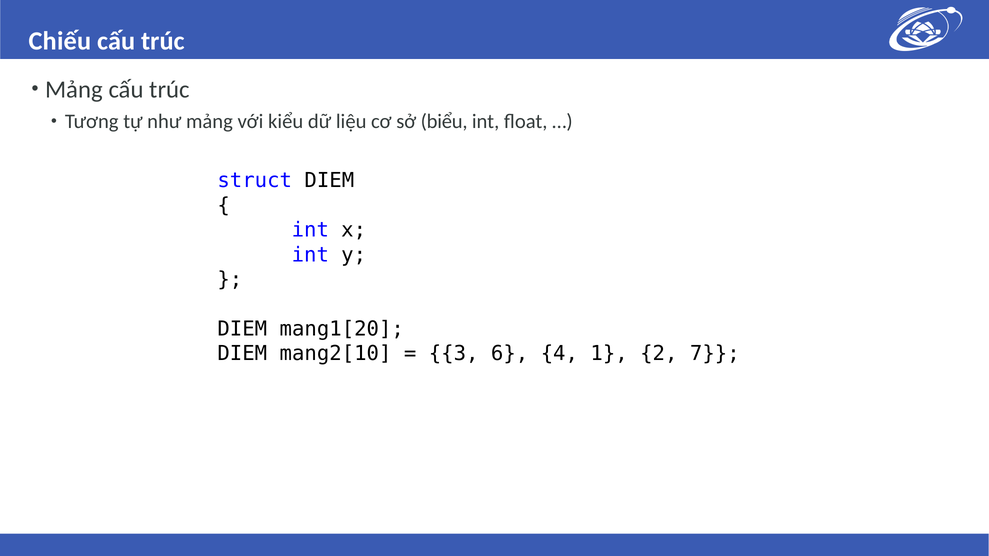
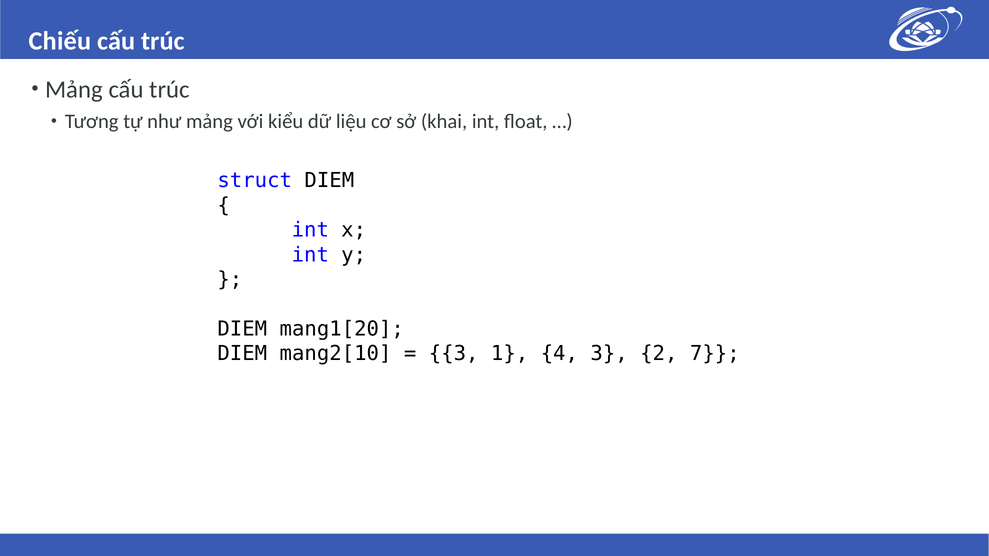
biểu: biểu -> khai
6: 6 -> 1
4 1: 1 -> 3
